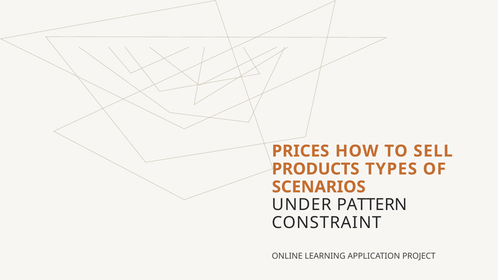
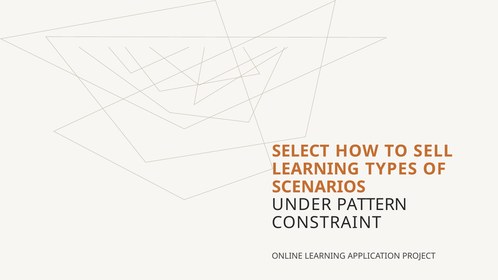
PRICES: PRICES -> SELECT
PRODUCTS at (316, 169): PRODUCTS -> LEARNING
